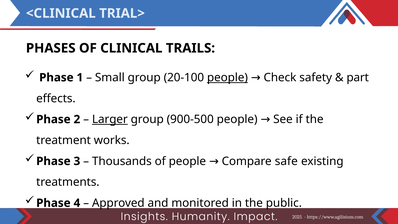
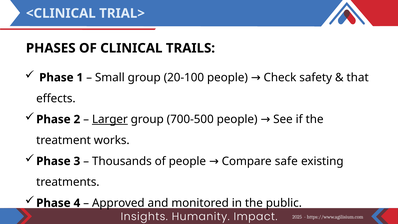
people at (227, 77) underline: present -> none
part: part -> that
900-500: 900-500 -> 700-500
